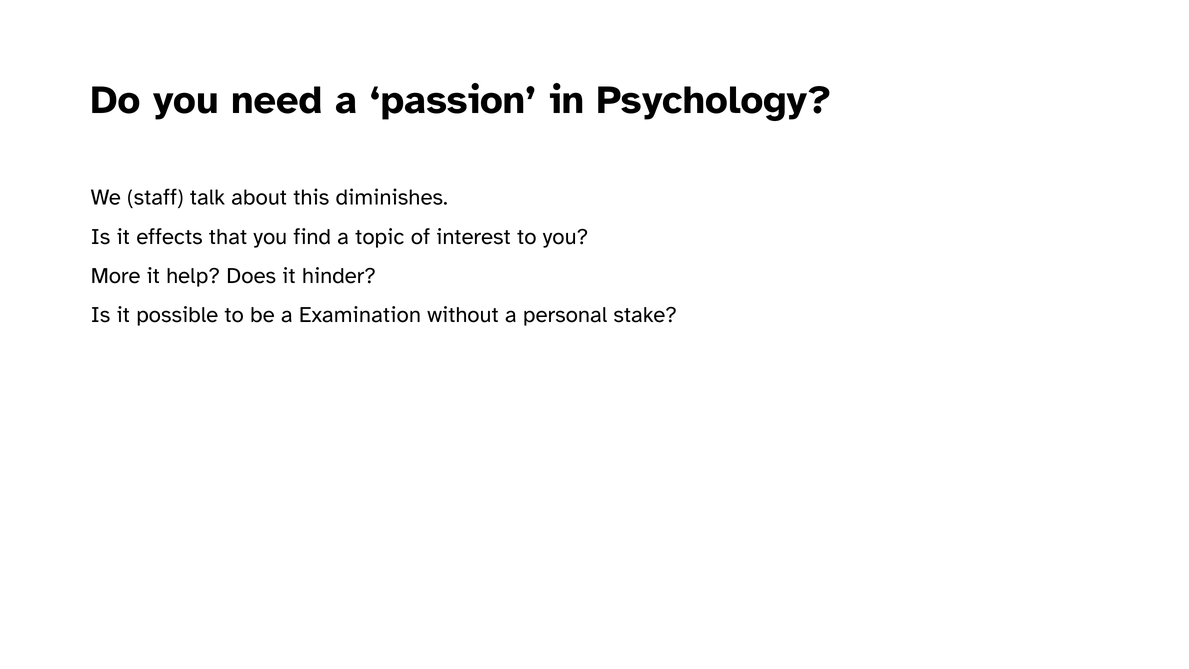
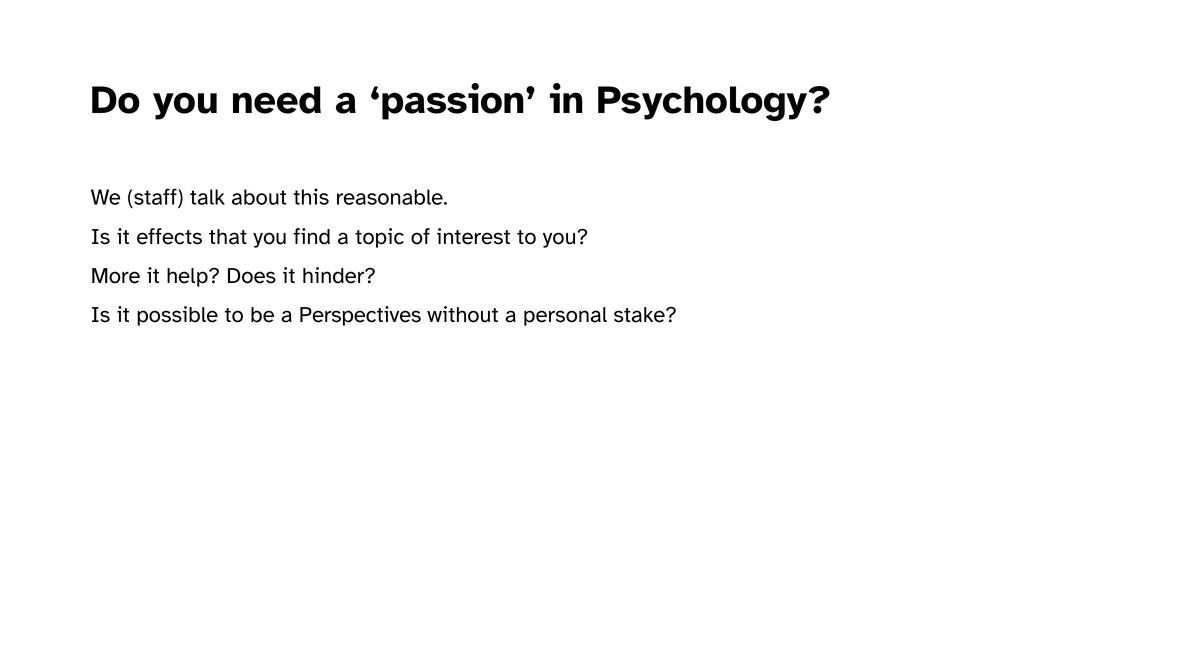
diminishes: diminishes -> reasonable
Examination: Examination -> Perspectives
